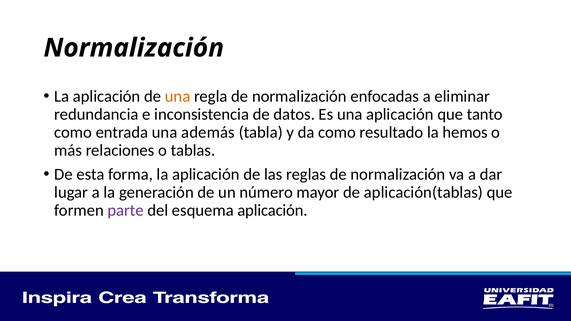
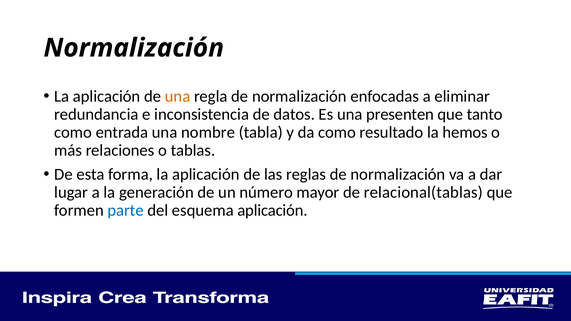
una aplicación: aplicación -> presenten
además: además -> nombre
aplicación(tablas: aplicación(tablas -> relacional(tablas
parte colour: purple -> blue
